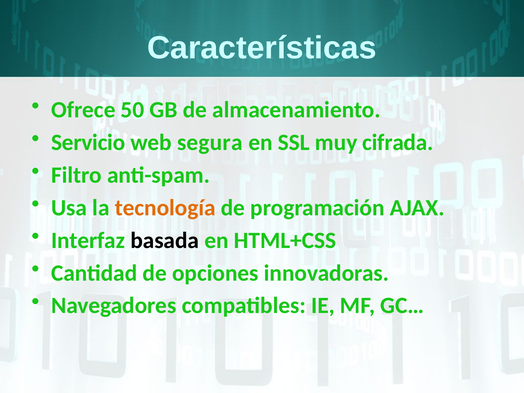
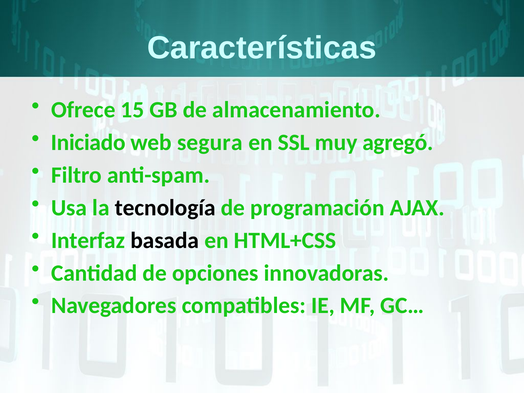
50: 50 -> 15
Servicio: Servicio -> Iniciado
cifrada: cifrada -> agregó
tecnología colour: orange -> black
